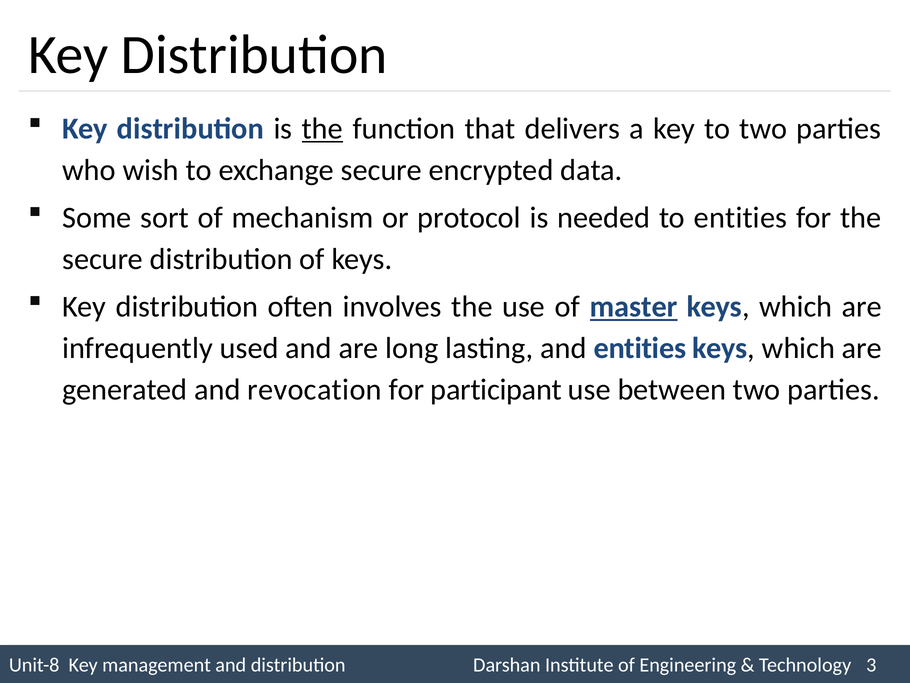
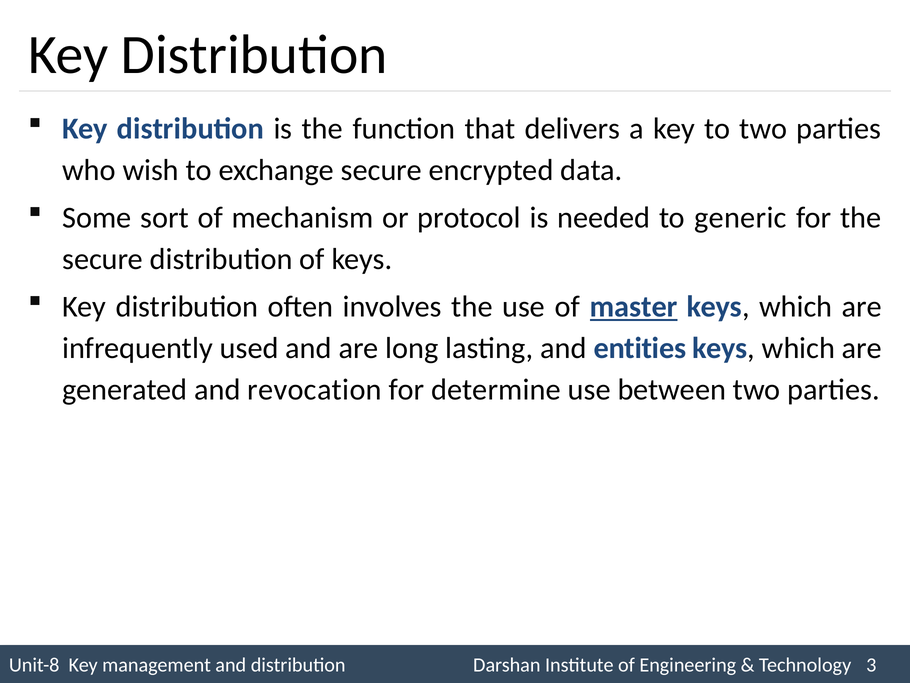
the at (322, 129) underline: present -> none
to entities: entities -> generic
participant: participant -> determine
